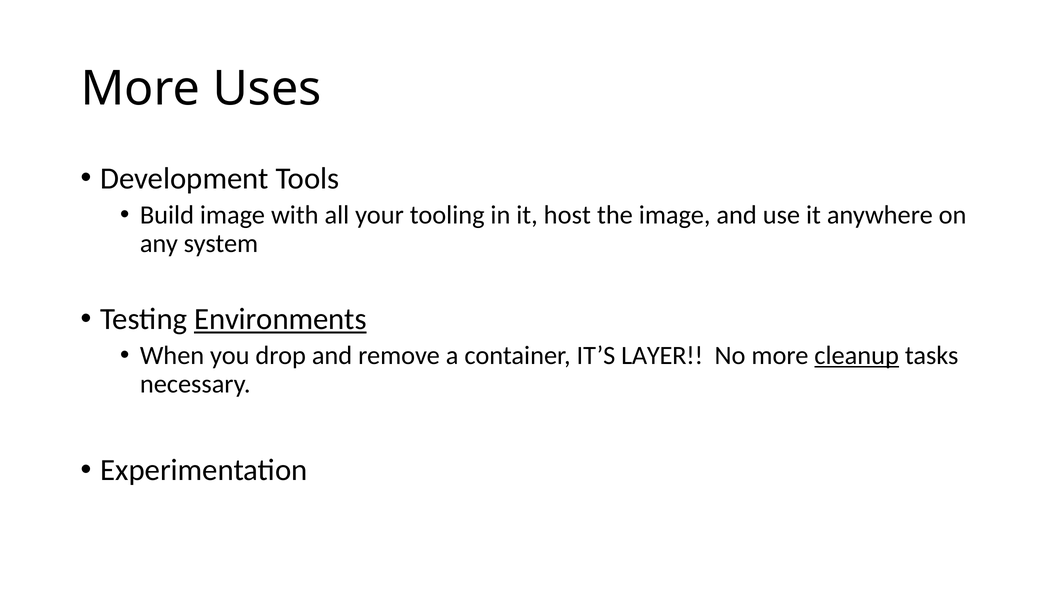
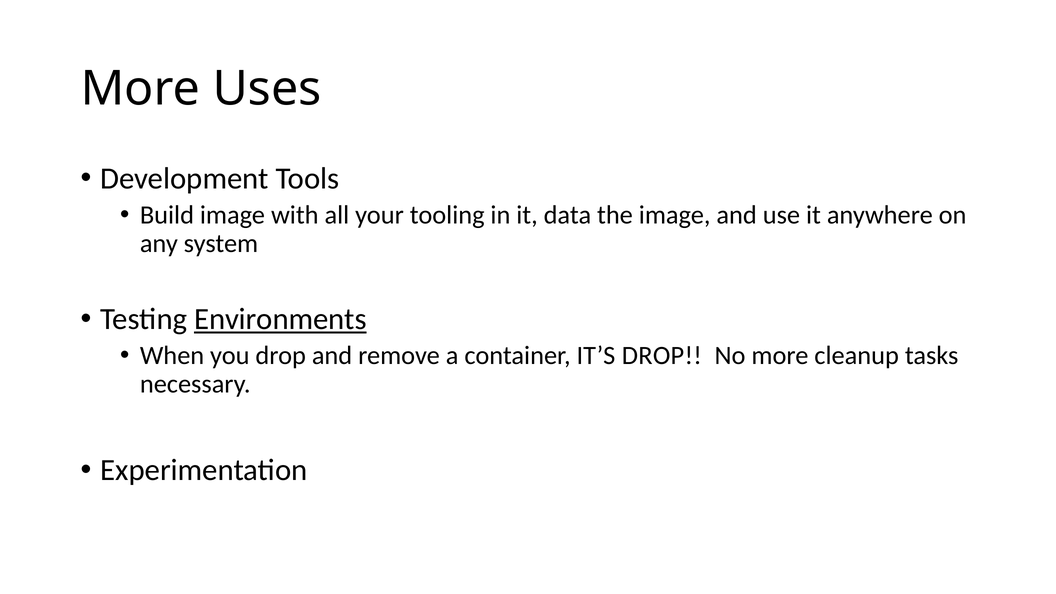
host: host -> data
IT’S LAYER: LAYER -> DROP
cleanup underline: present -> none
